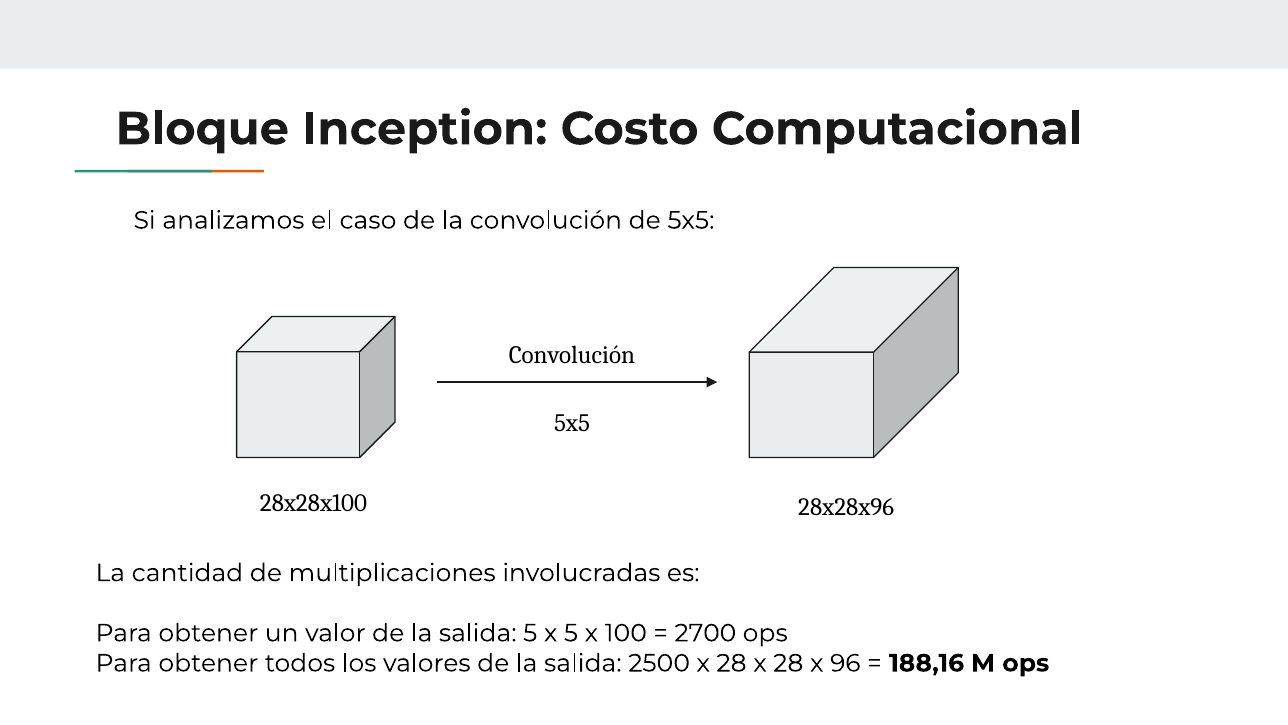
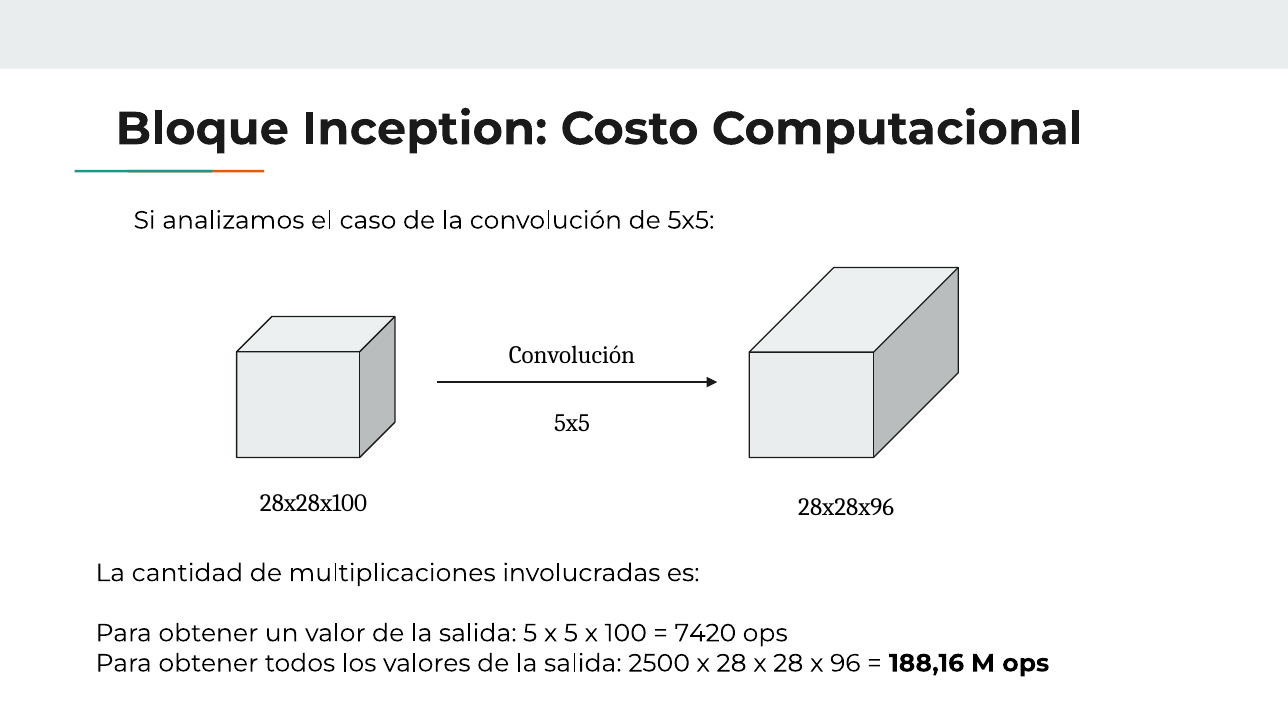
2700: 2700 -> 7420
